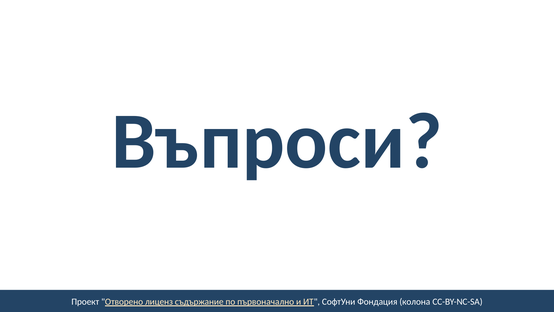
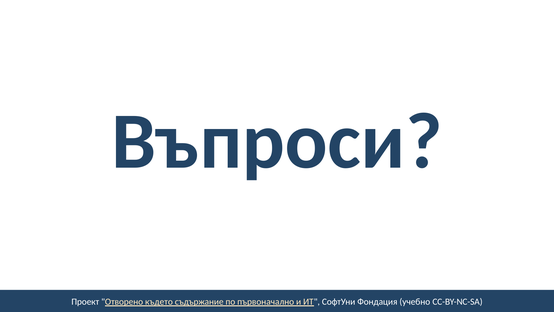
лиценз: лиценз -> където
колона: колона -> учебно
